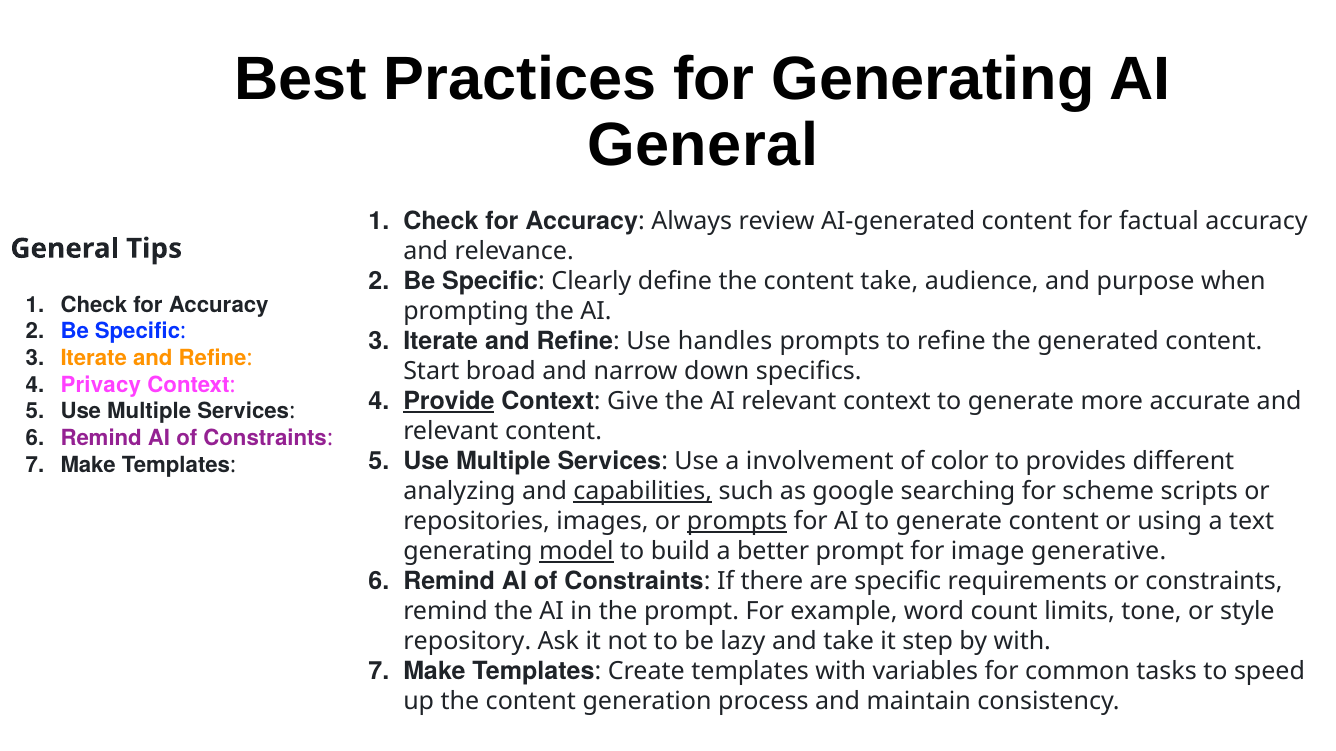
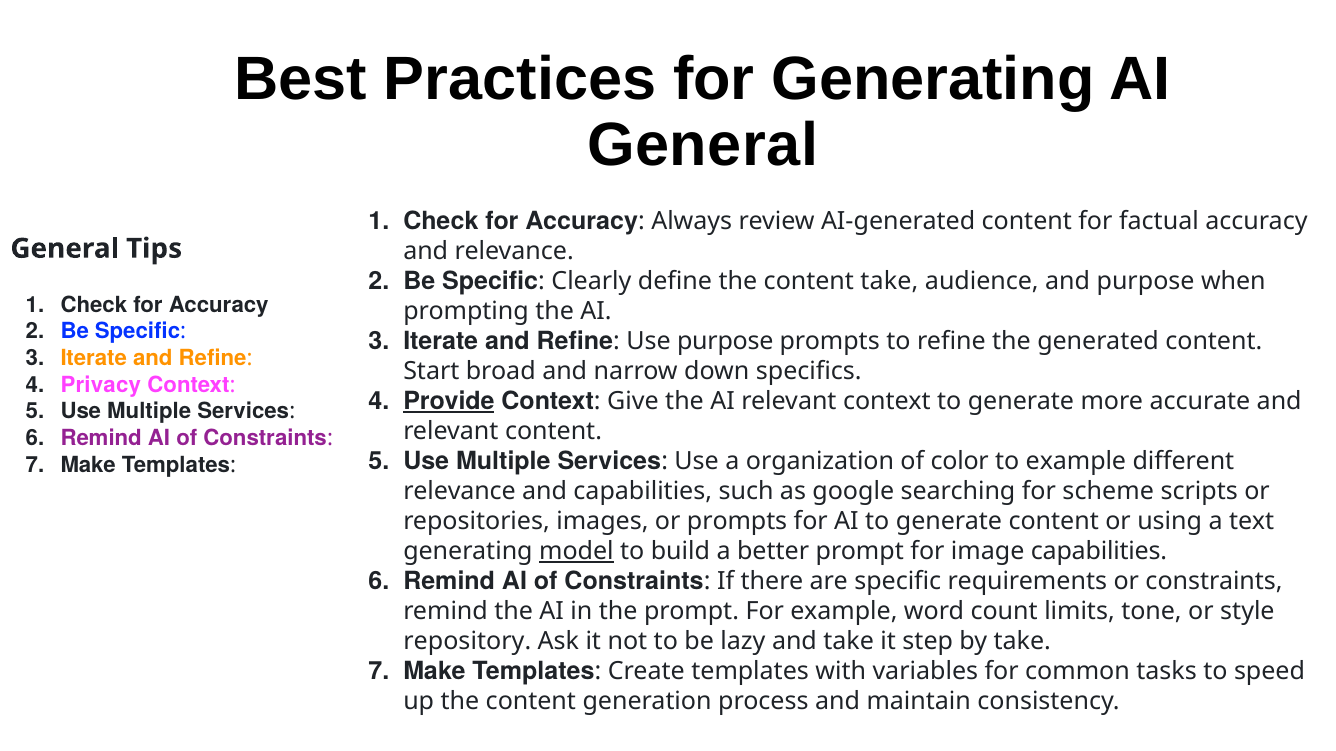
Use handles: handles -> purpose
involvement: involvement -> organization
to provides: provides -> example
analyzing at (459, 491): analyzing -> relevance
capabilities at (643, 491) underline: present -> none
prompts at (737, 521) underline: present -> none
image generative: generative -> capabilities
by with: with -> take
